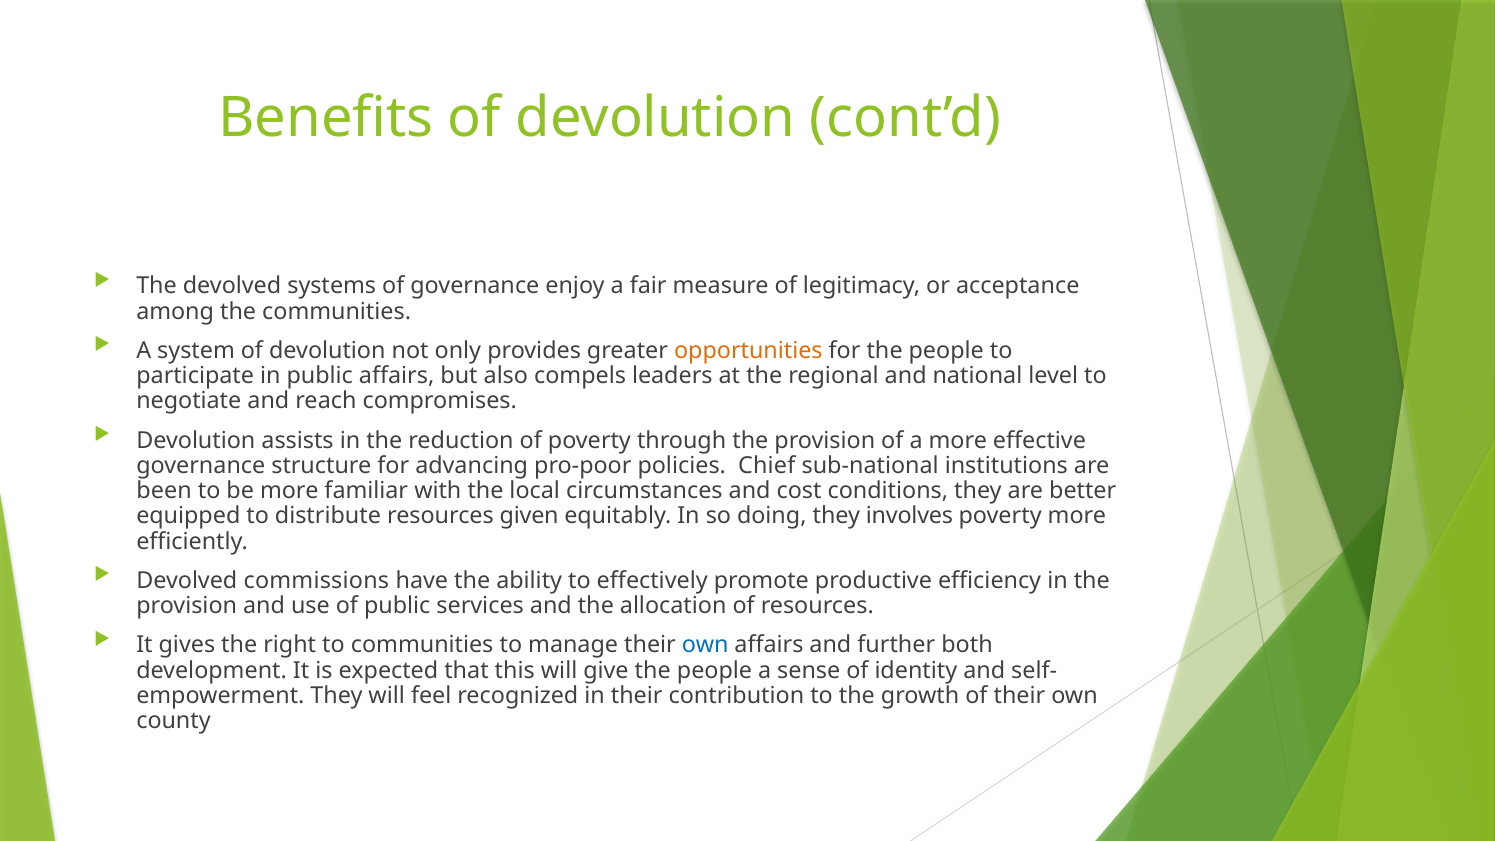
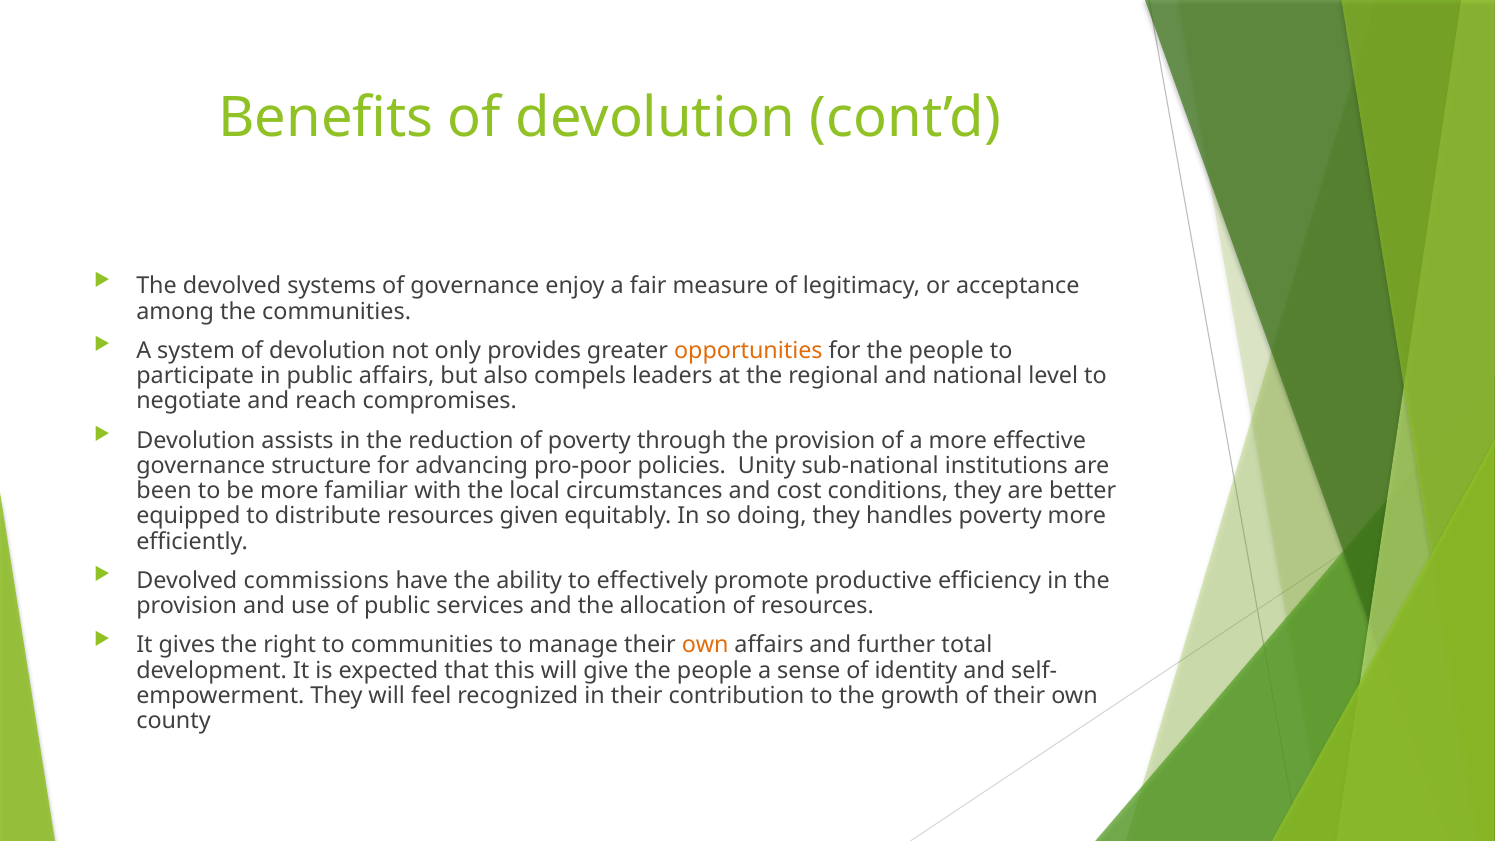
Chief: Chief -> Unity
involves: involves -> handles
own at (705, 645) colour: blue -> orange
both: both -> total
